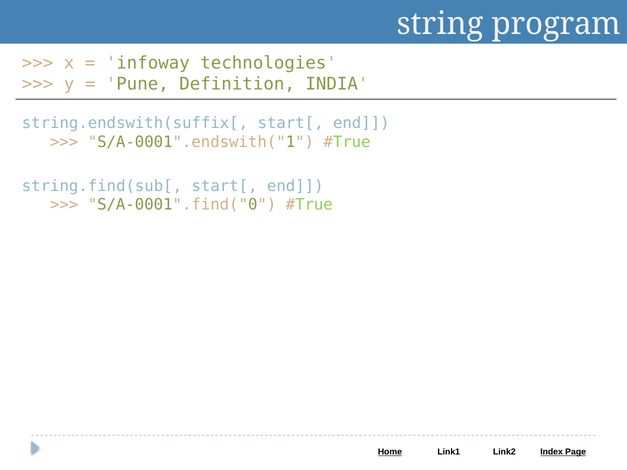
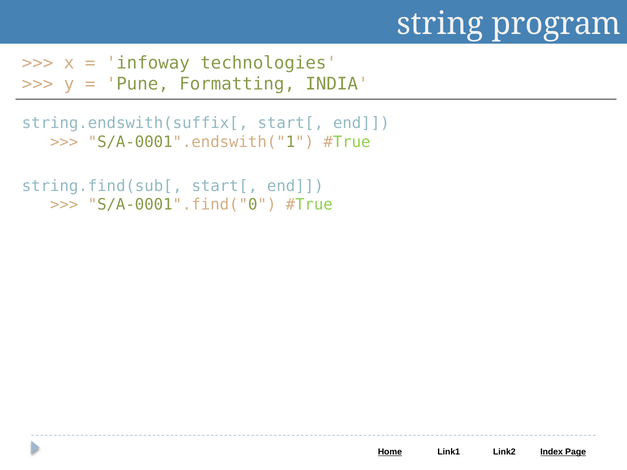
Definition: Definition -> Formatting
